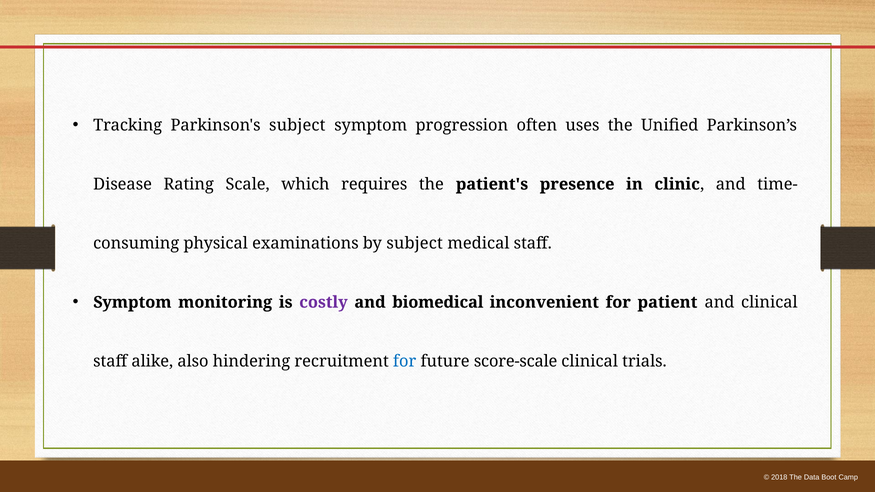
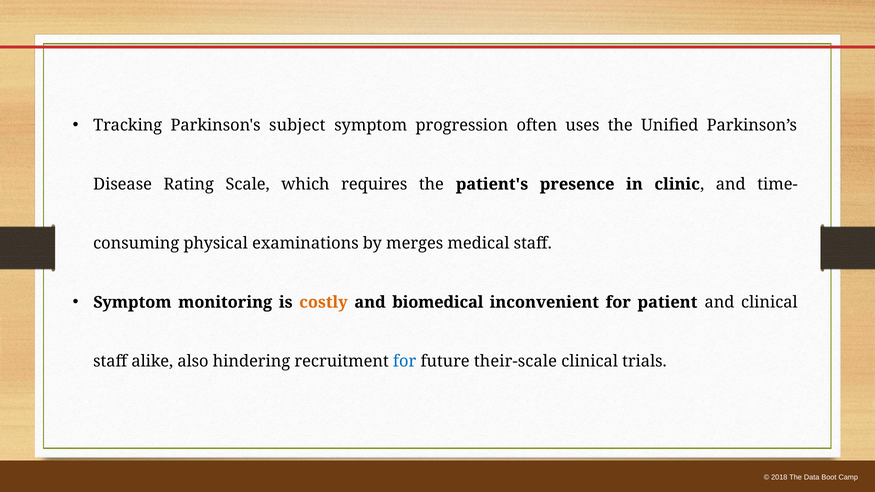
by subject: subject -> merges
costly colour: purple -> orange
score-scale: score-scale -> their-scale
